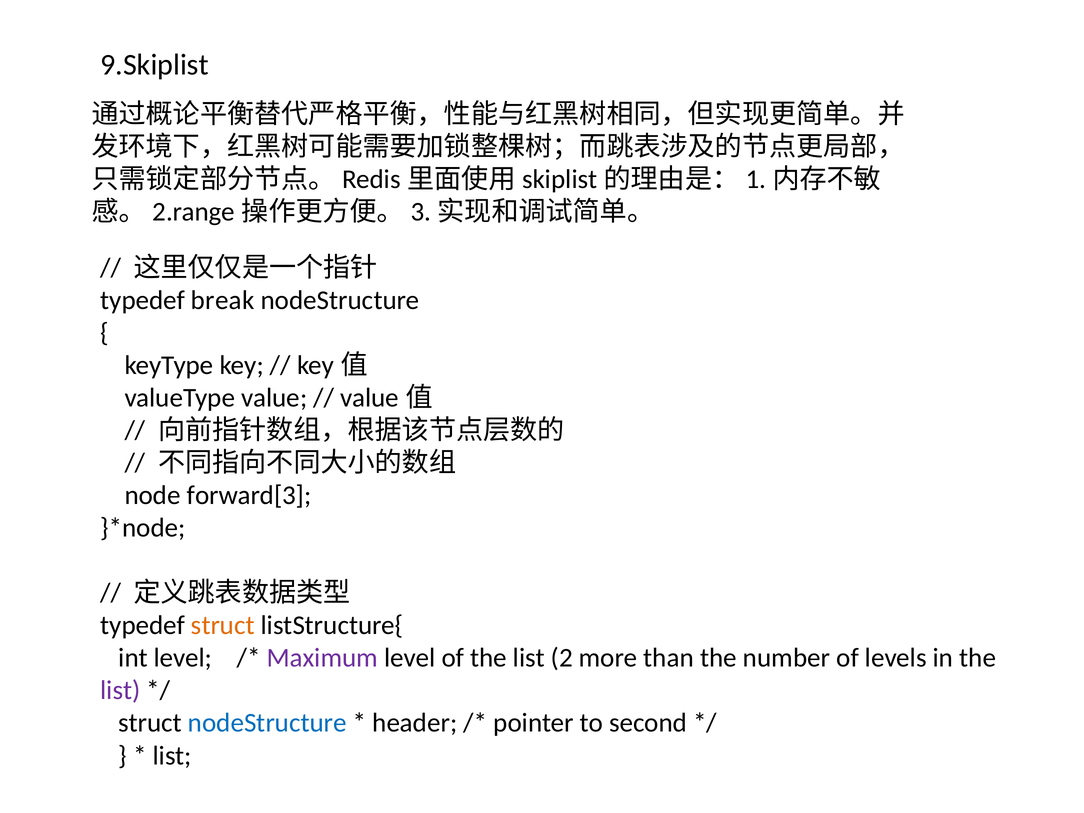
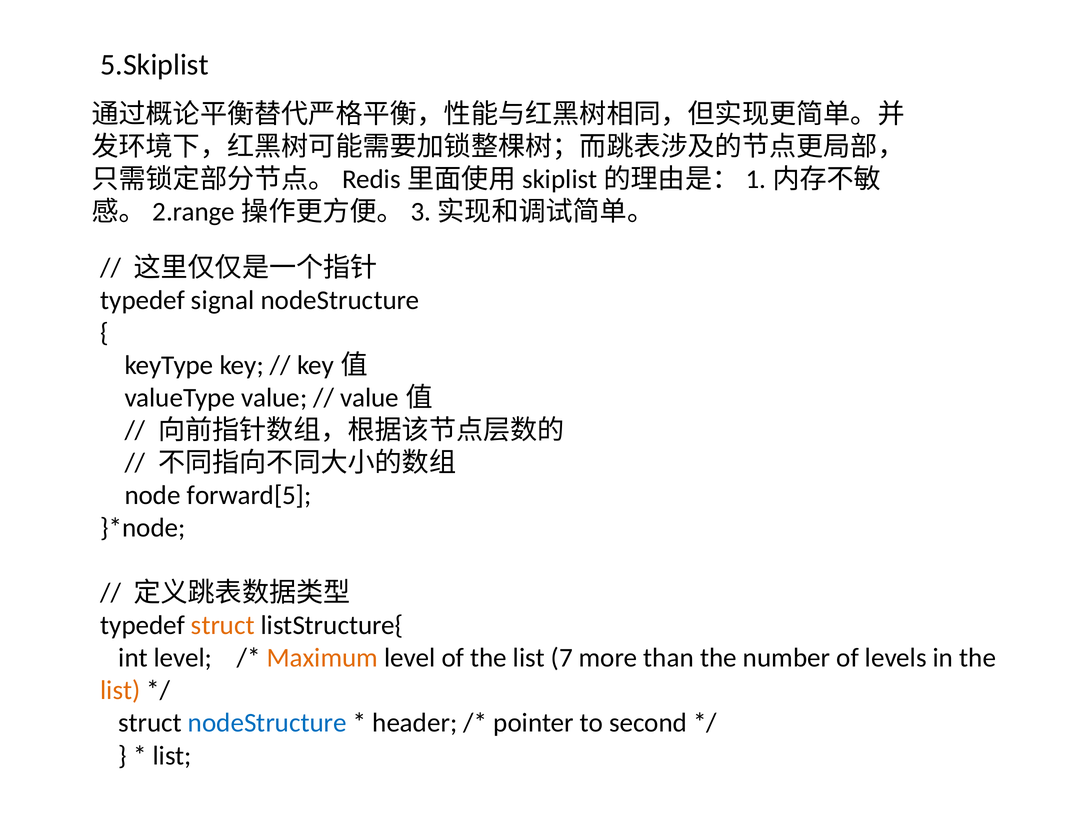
9.Skiplist: 9.Skiplist -> 5.Skiplist
break: break -> signal
forward[3: forward[3 -> forward[5
Maximum colour: purple -> orange
2: 2 -> 7
list at (120, 691) colour: purple -> orange
